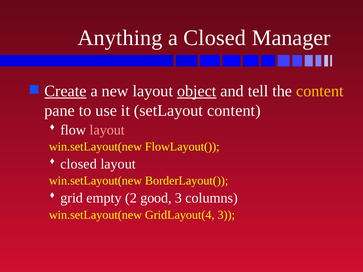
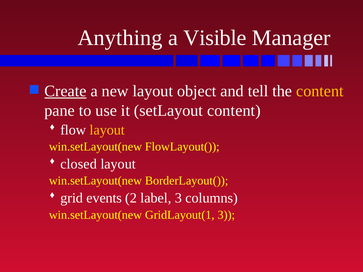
a Closed: Closed -> Visible
object underline: present -> none
layout at (107, 130) colour: pink -> yellow
empty: empty -> events
good: good -> label
GridLayout(4: GridLayout(4 -> GridLayout(1
